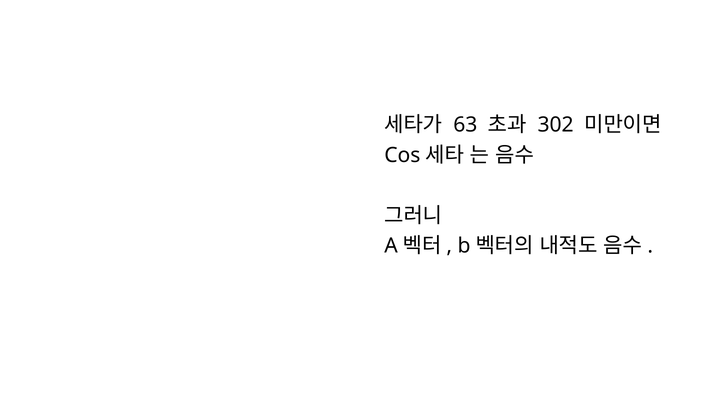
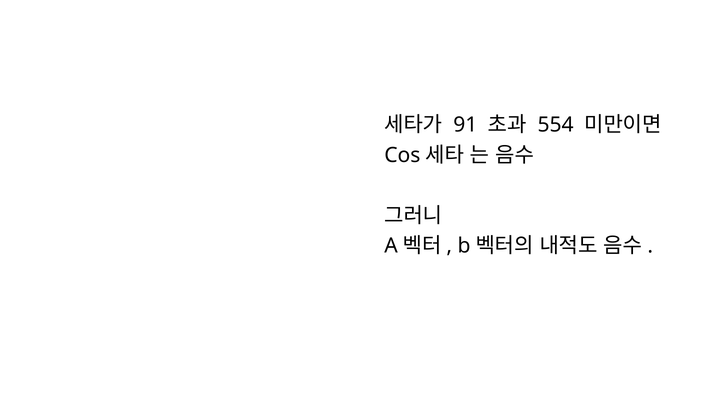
63: 63 -> 91
302: 302 -> 554
